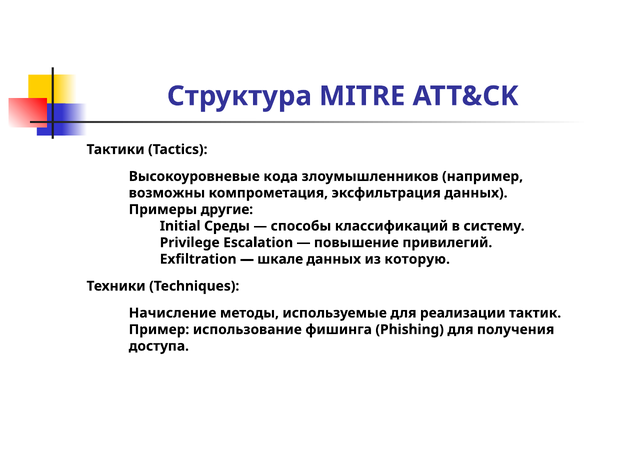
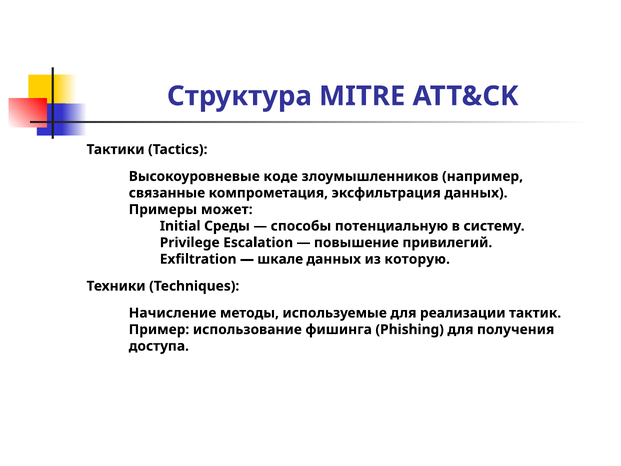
кода: кода -> коде
возможны: возможны -> связанные
другие: другие -> может
классификаций: классификаций -> потенциальную
